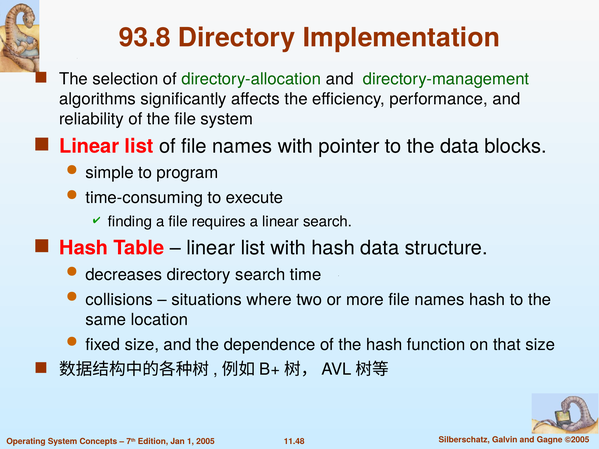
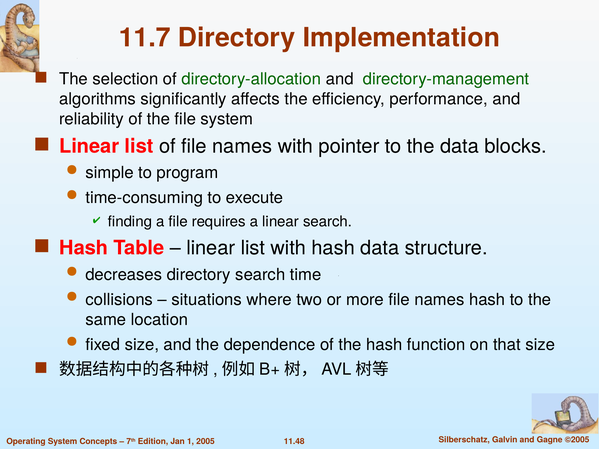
93.8: 93.8 -> 11.7
